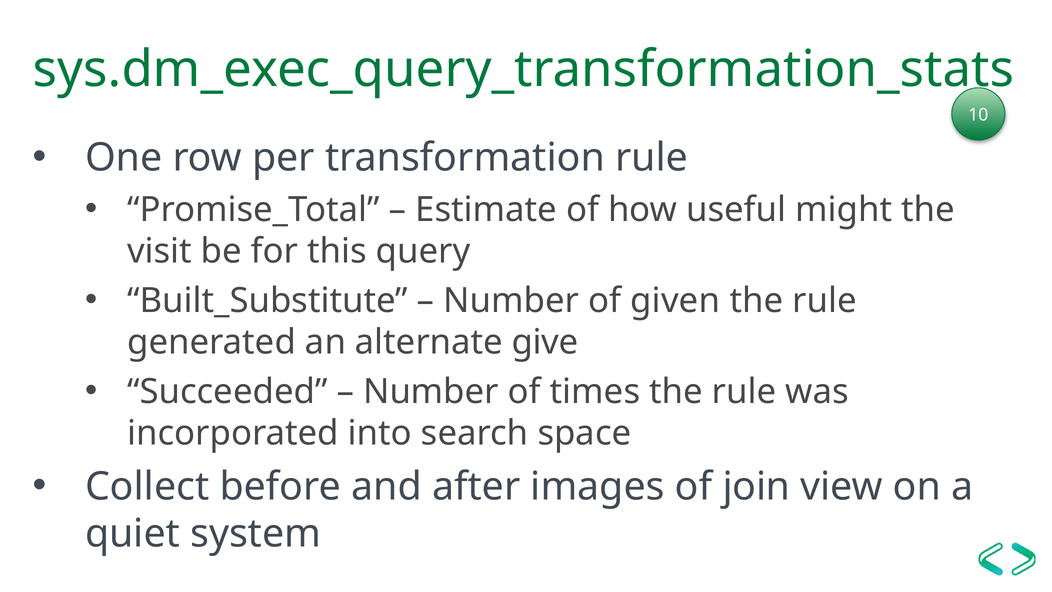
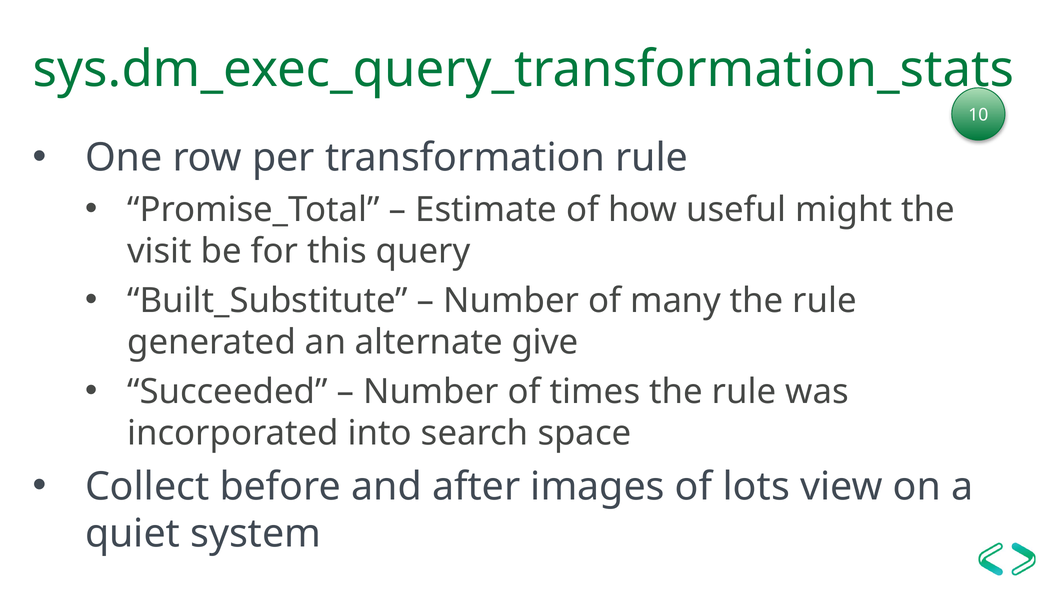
given: given -> many
join: join -> lots
